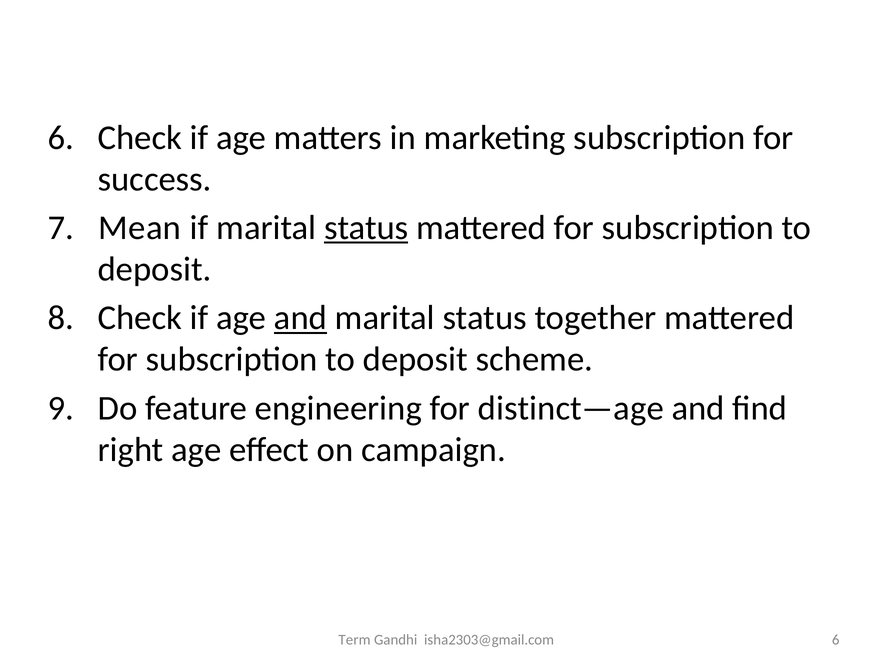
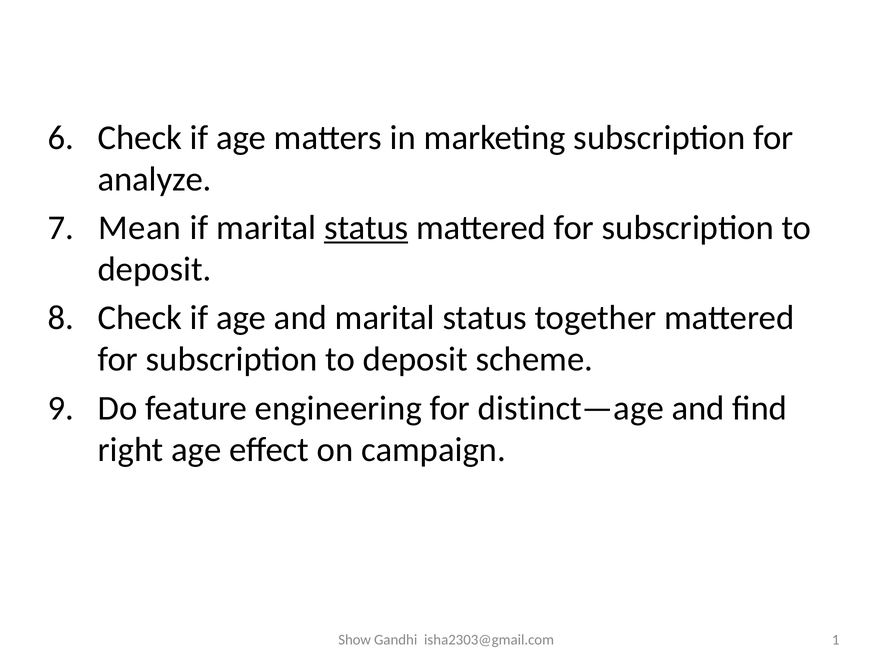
success: success -> analyze
and at (301, 318) underline: present -> none
Term: Term -> Show
isha2303@gmail.com 6: 6 -> 1
